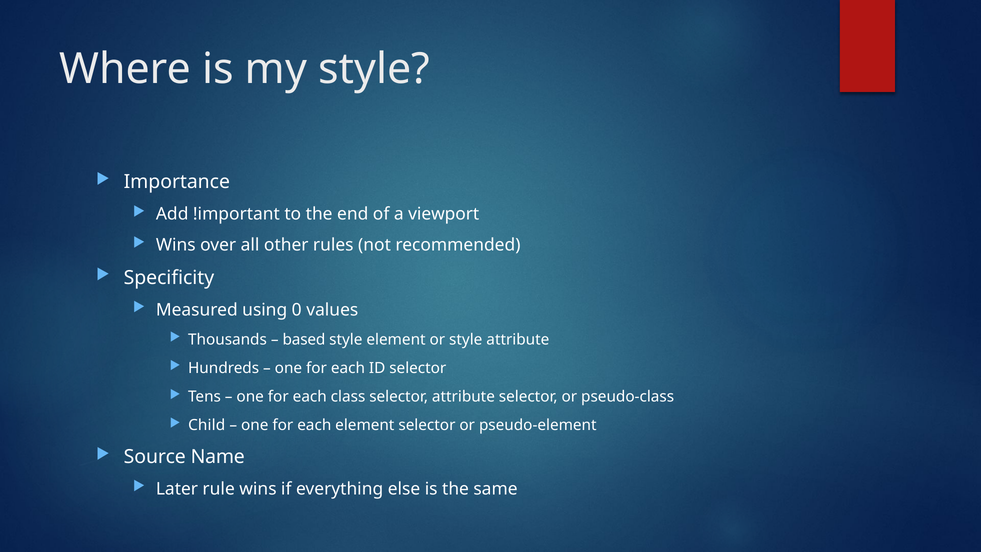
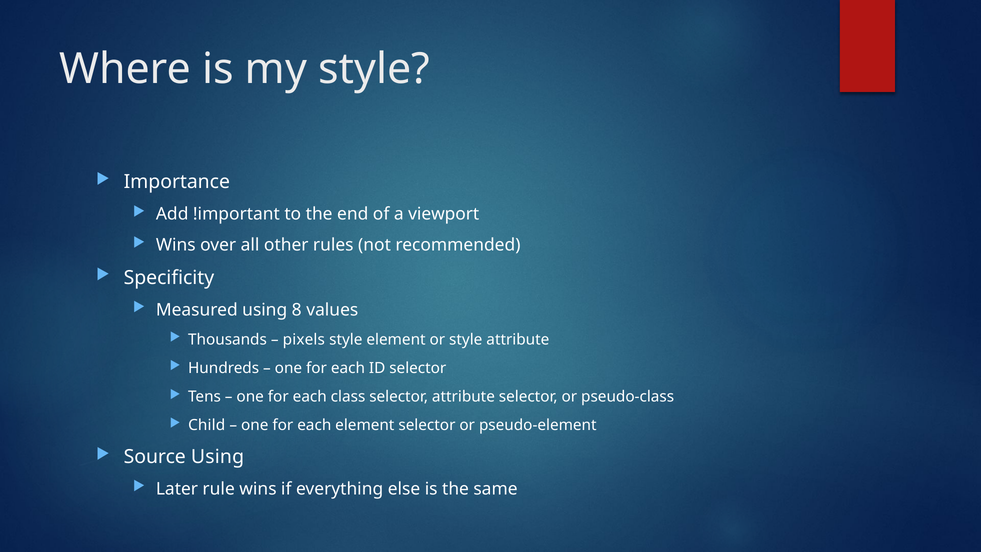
0: 0 -> 8
based: based -> pixels
Source Name: Name -> Using
